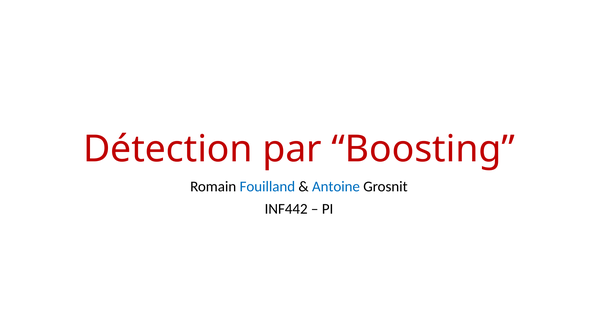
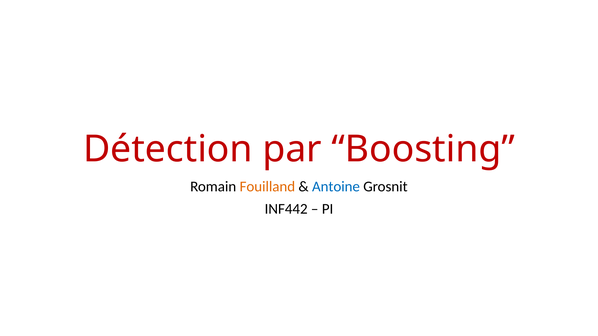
Fouilland colour: blue -> orange
